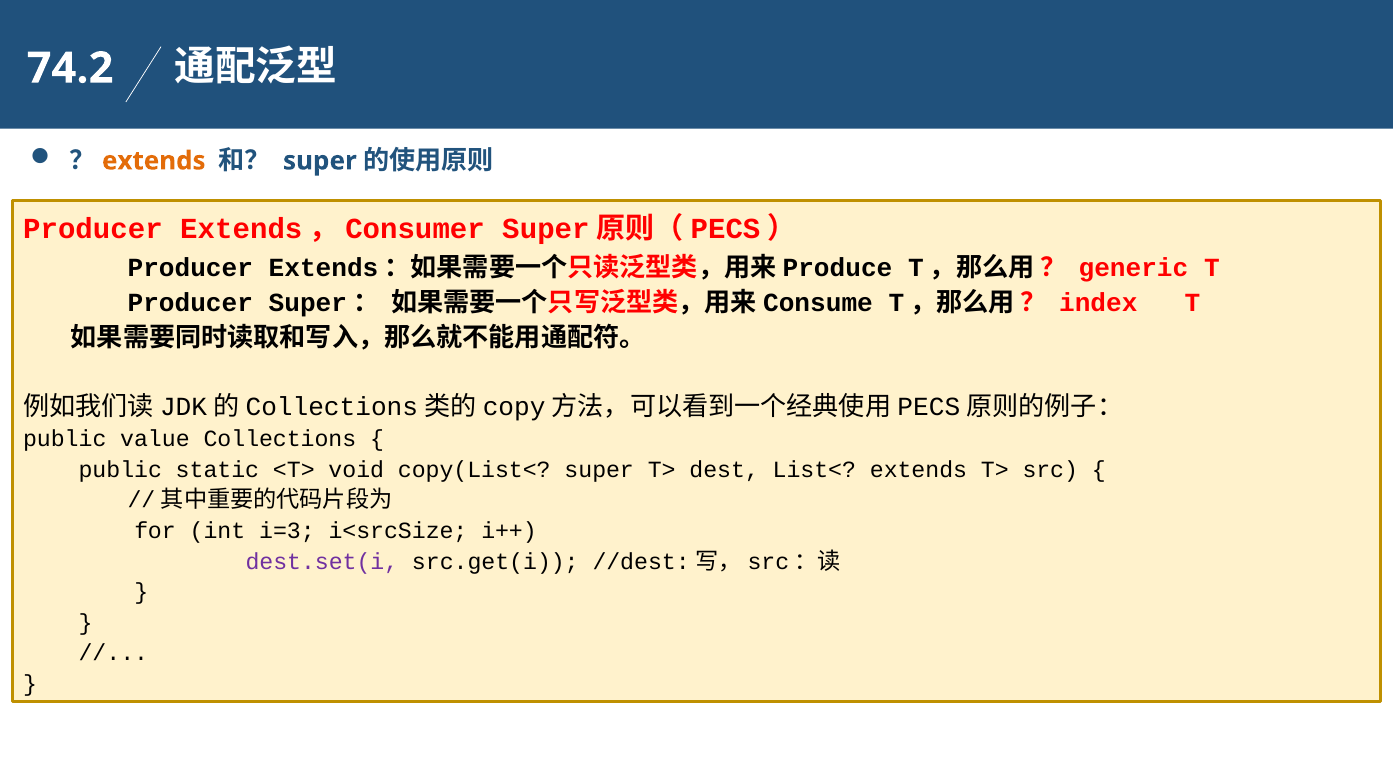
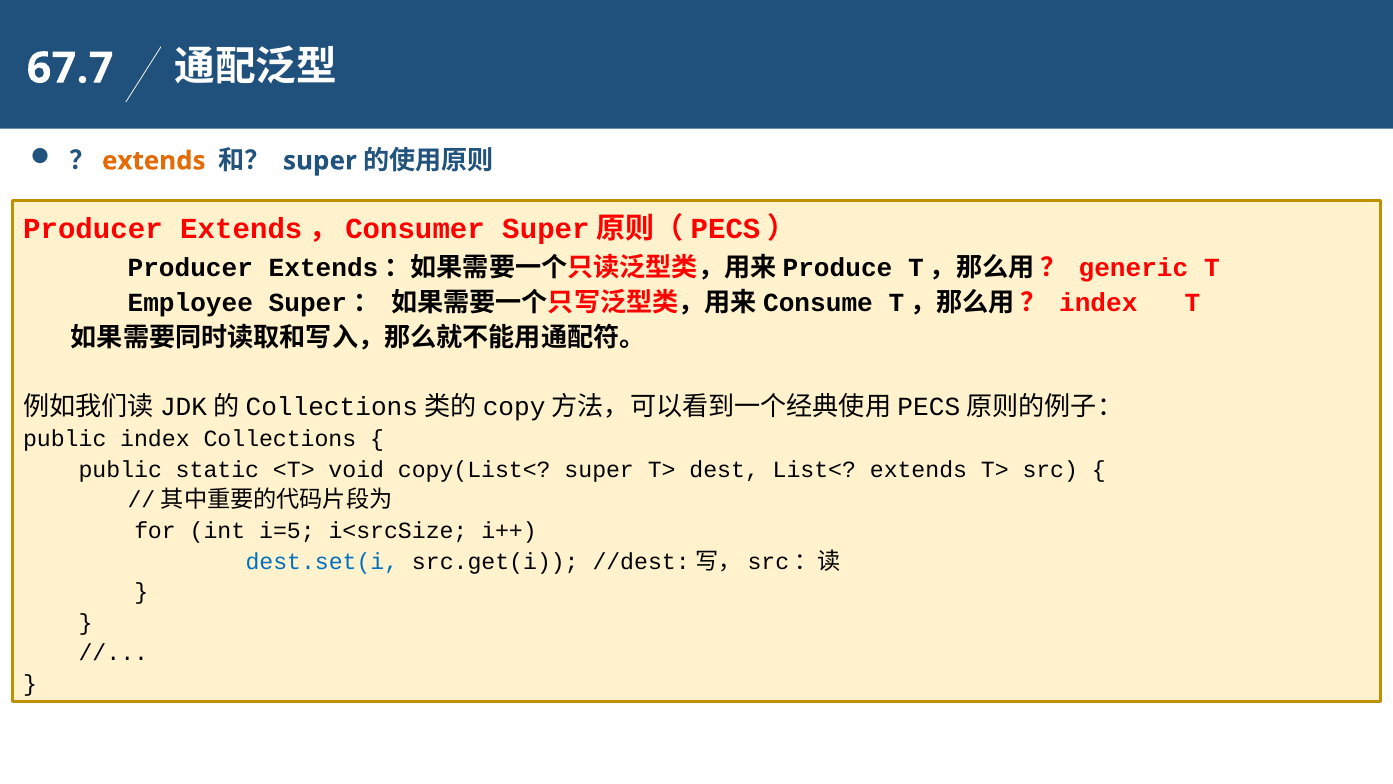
74.2: 74.2 -> 67.7
Producer at (190, 303): Producer -> Employee
public value: value -> index
i=3: i=3 -> i=5
dest.set(i colour: purple -> blue
